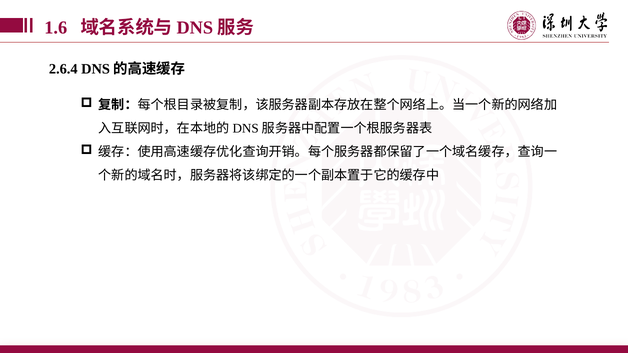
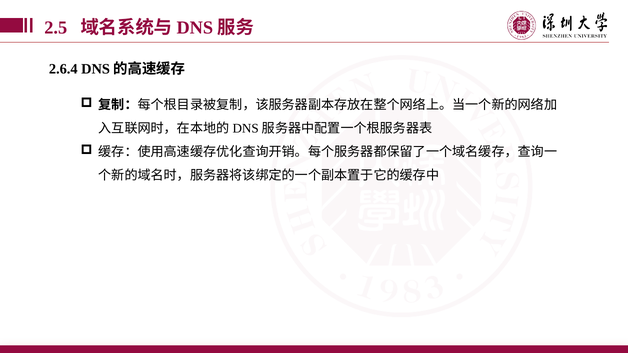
1.6: 1.6 -> 2.5
